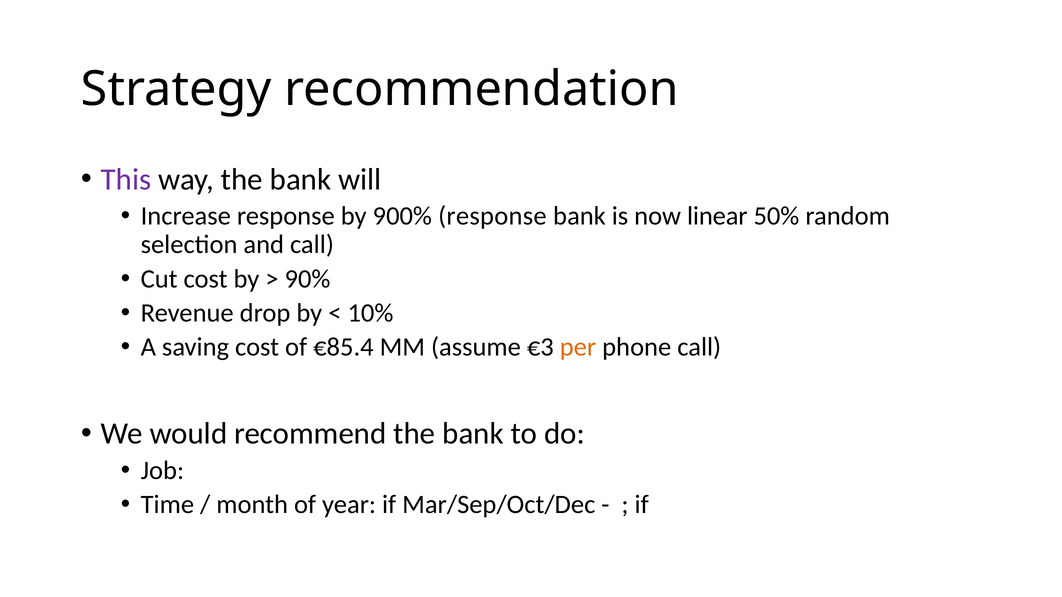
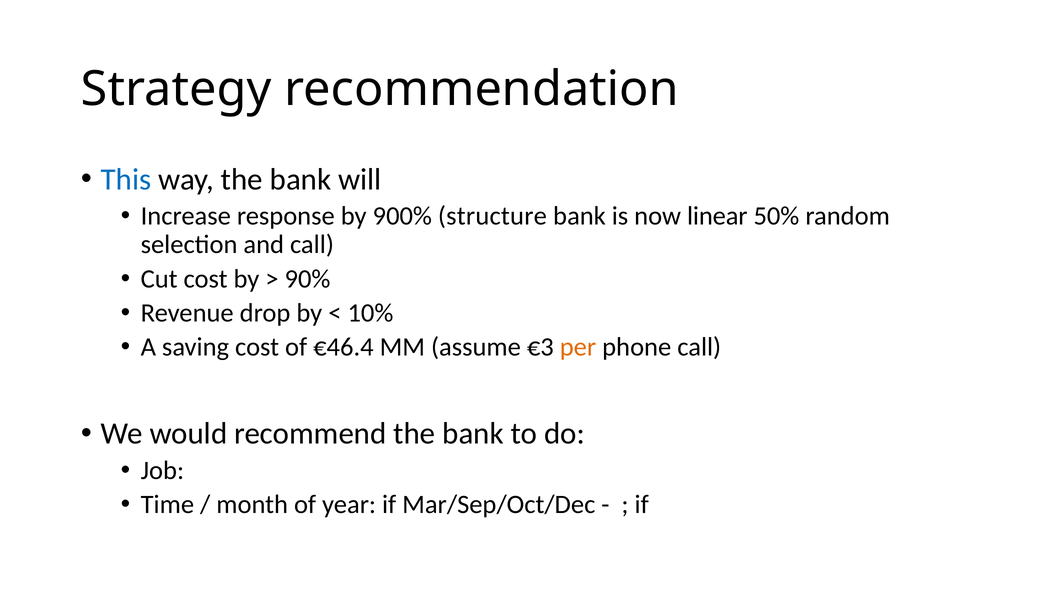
This colour: purple -> blue
900% response: response -> structure
€85.4: €85.4 -> €46.4
